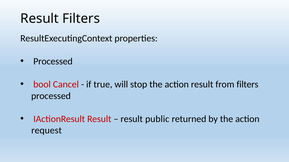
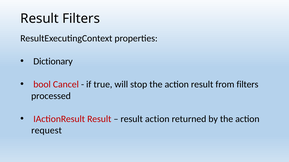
Processed at (53, 61): Processed -> Dictionary
result public: public -> action
